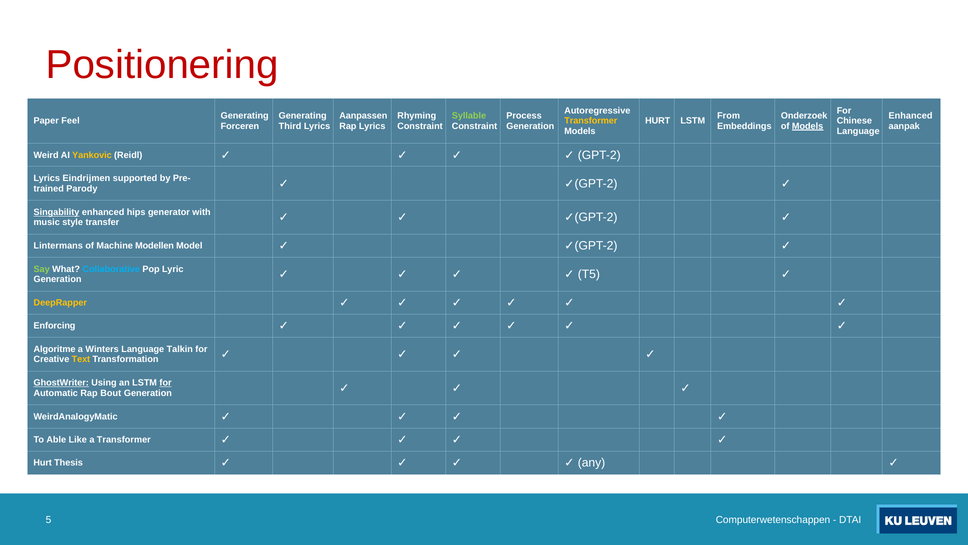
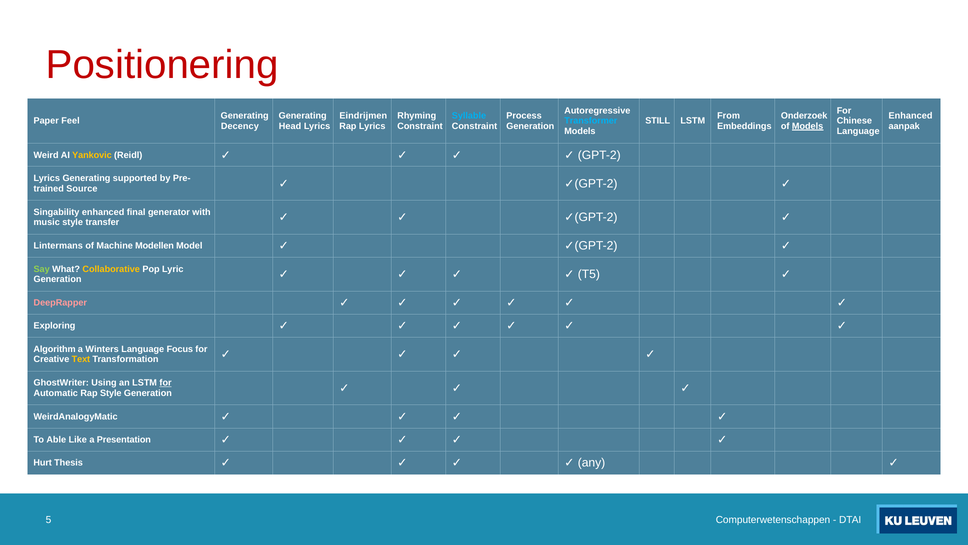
Aanpassen: Aanpassen -> Eindrijmen
Syllable colour: light green -> light blue
Transformer at (591, 121) colour: yellow -> light blue
HURT at (658, 121): HURT -> STILL
Forceren: Forceren -> Decency
Third: Third -> Head
Lyrics Eindrijmen: Eindrijmen -> Generating
Parody: Parody -> Source
Singability underline: present -> none
hips: hips -> final
Collaborative colour: light blue -> yellow
DeepRapper colour: yellow -> pink
Enforcing: Enforcing -> Exploring
Algoritme: Algoritme -> Algorithm
Talkin: Talkin -> Focus
GhostWriter underline: present -> none
Rap Bout: Bout -> Style
a Transformer: Transformer -> Presentation
